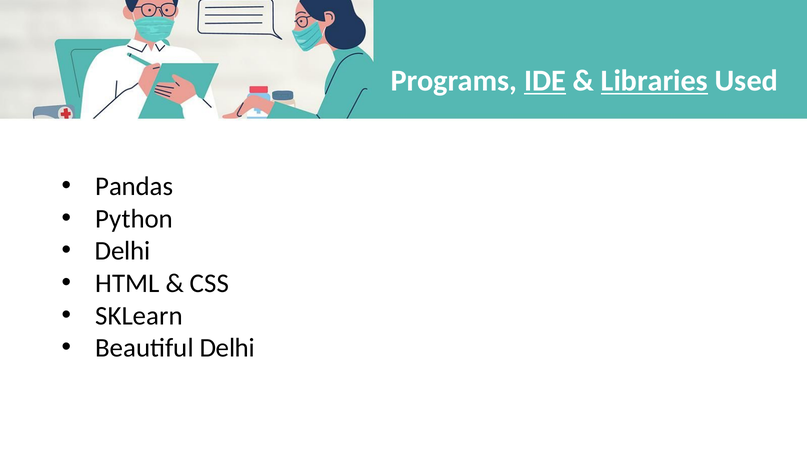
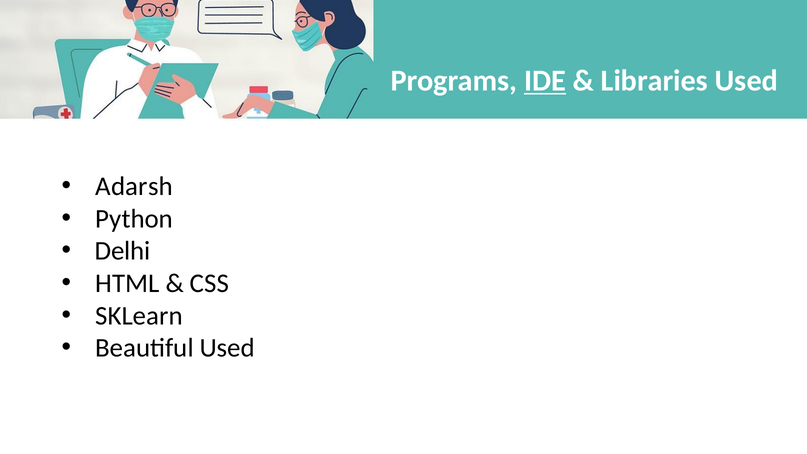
Libraries underline: present -> none
Pandas: Pandas -> Adarsh
Beautiful Delhi: Delhi -> Used
